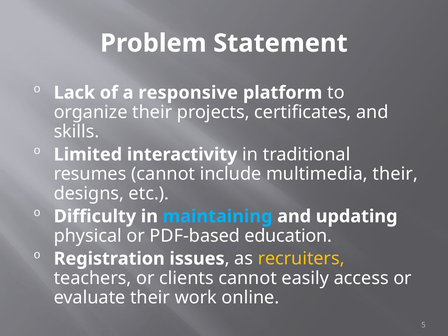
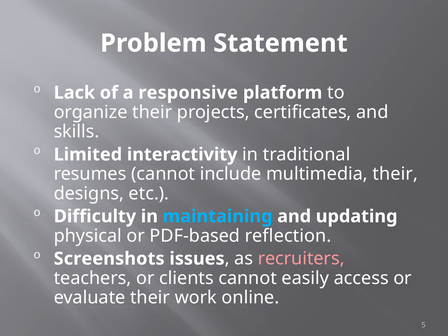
education: education -> reflection
Registration: Registration -> Screenshots
recruiters colour: yellow -> pink
